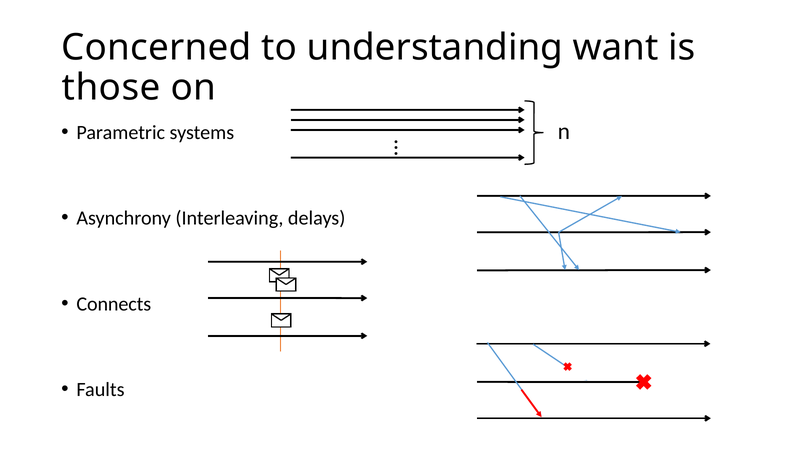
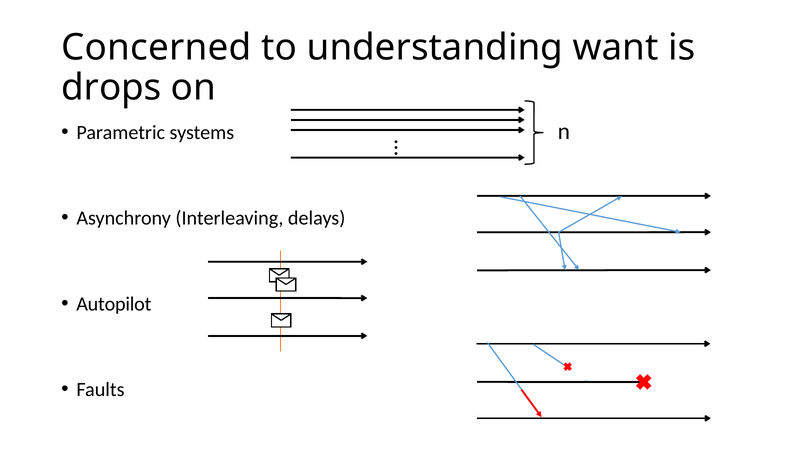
those: those -> drops
Connects: Connects -> Autopilot
